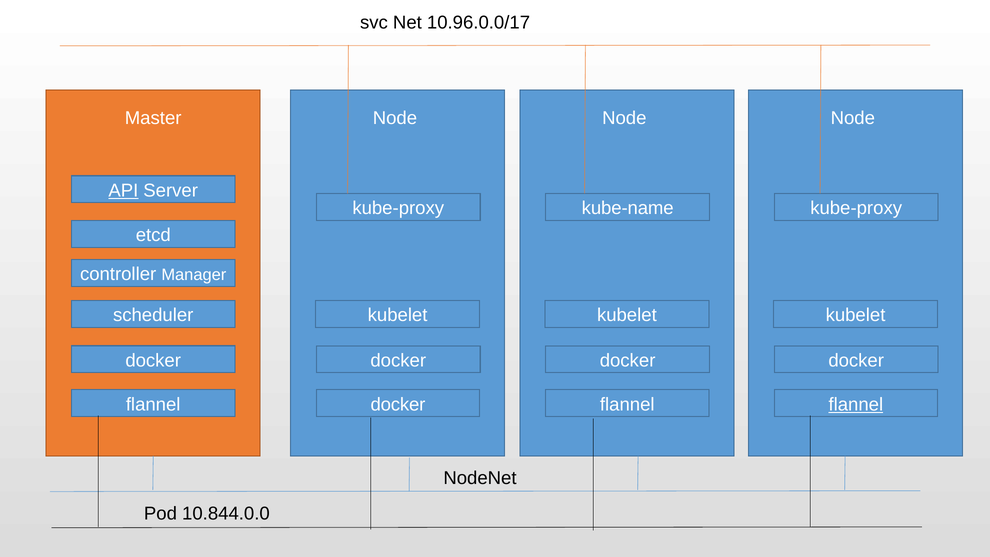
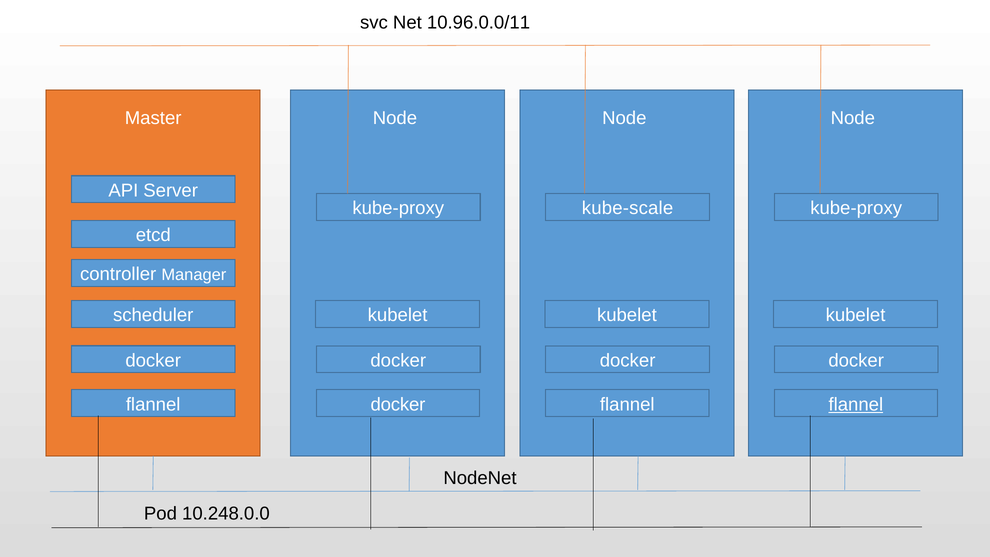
10.96.0.0/17: 10.96.0.0/17 -> 10.96.0.0/11
API underline: present -> none
kube-name: kube-name -> kube-scale
10.844.0.0: 10.844.0.0 -> 10.248.0.0
